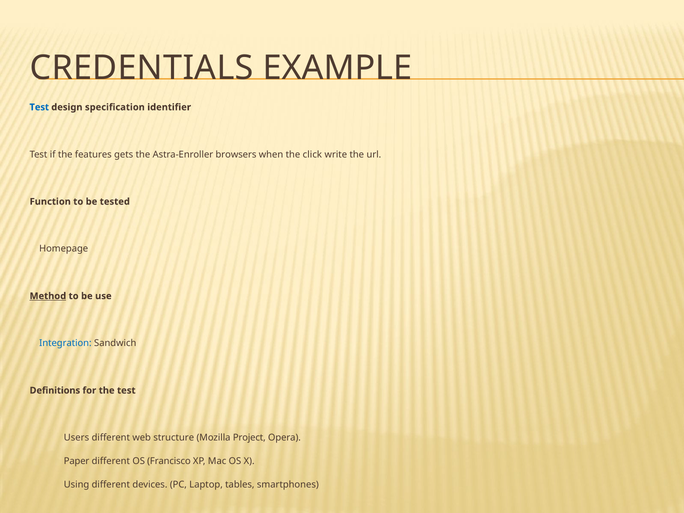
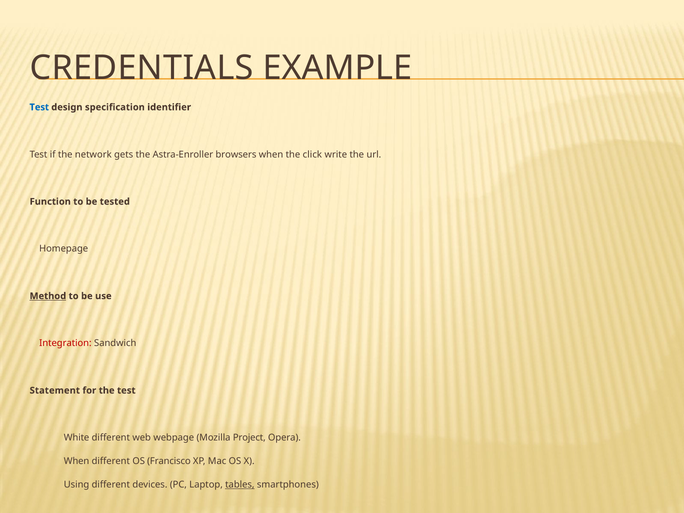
features: features -> network
Integration colour: blue -> red
Definitions: Definitions -> Statement
Users: Users -> White
structure: structure -> webpage
Paper at (77, 461): Paper -> When
tables underline: none -> present
